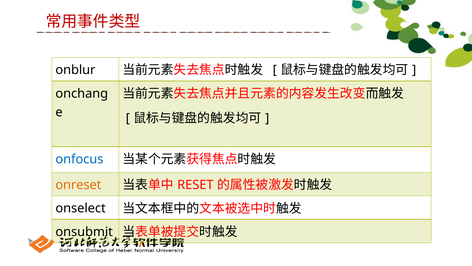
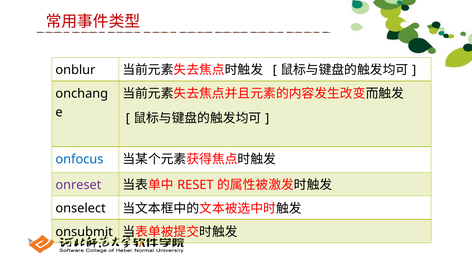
onreset colour: orange -> purple
